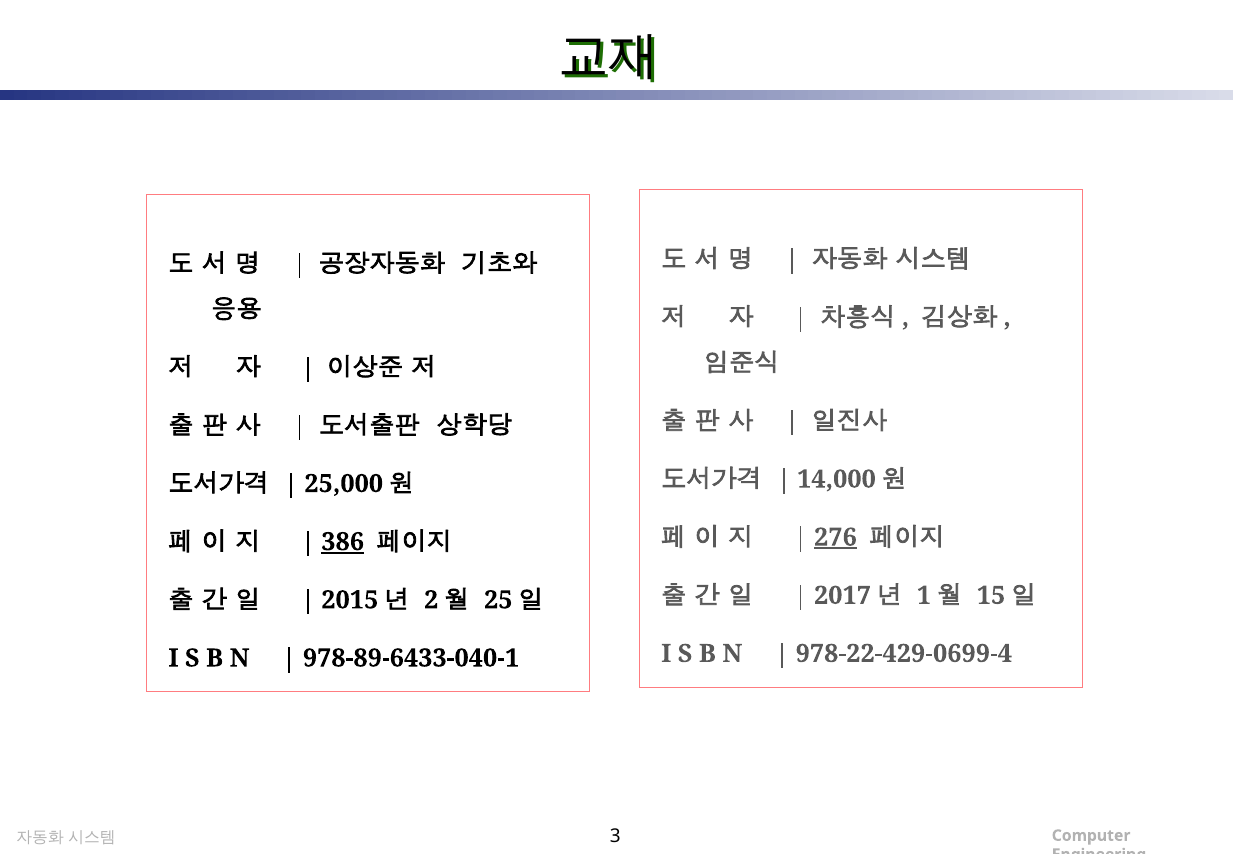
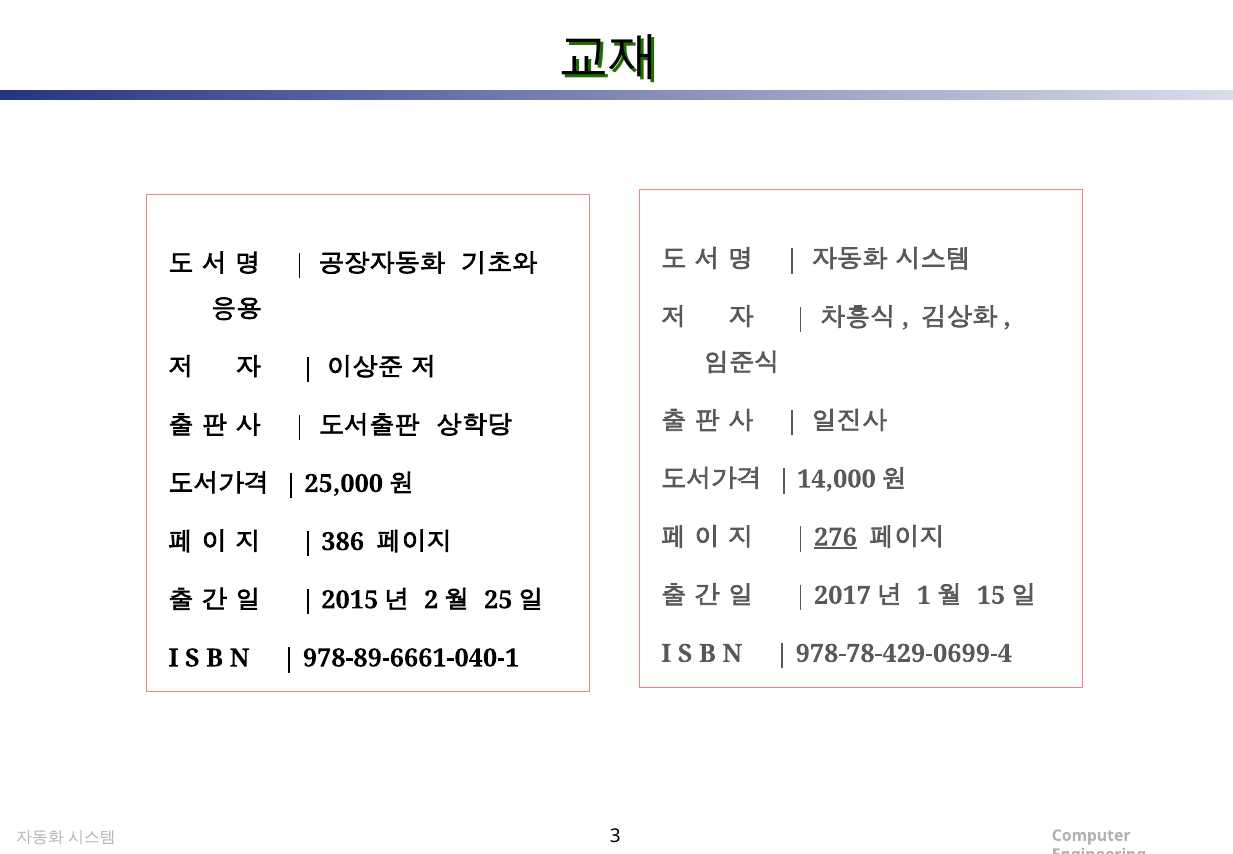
386 underline: present -> none
978-22-429-0699-4: 978-22-429-0699-4 -> 978-78-429-0699-4
978-89-6433-040-1: 978-89-6433-040-1 -> 978-89-6661-040-1
